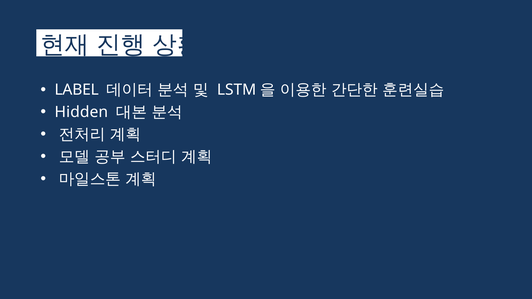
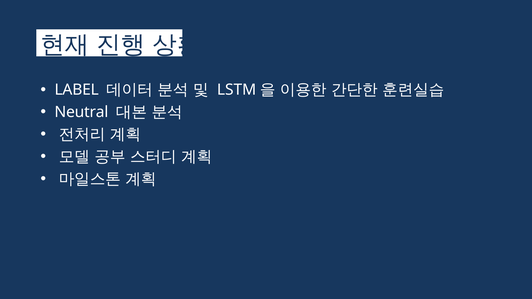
Hidden: Hidden -> Neutral
